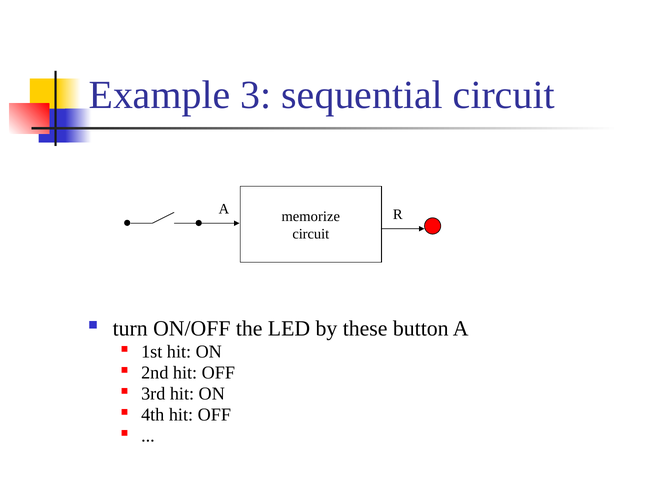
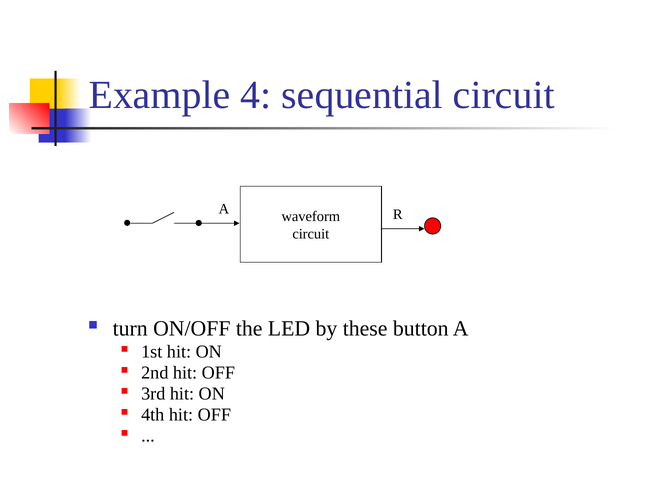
3: 3 -> 4
memorize: memorize -> waveform
